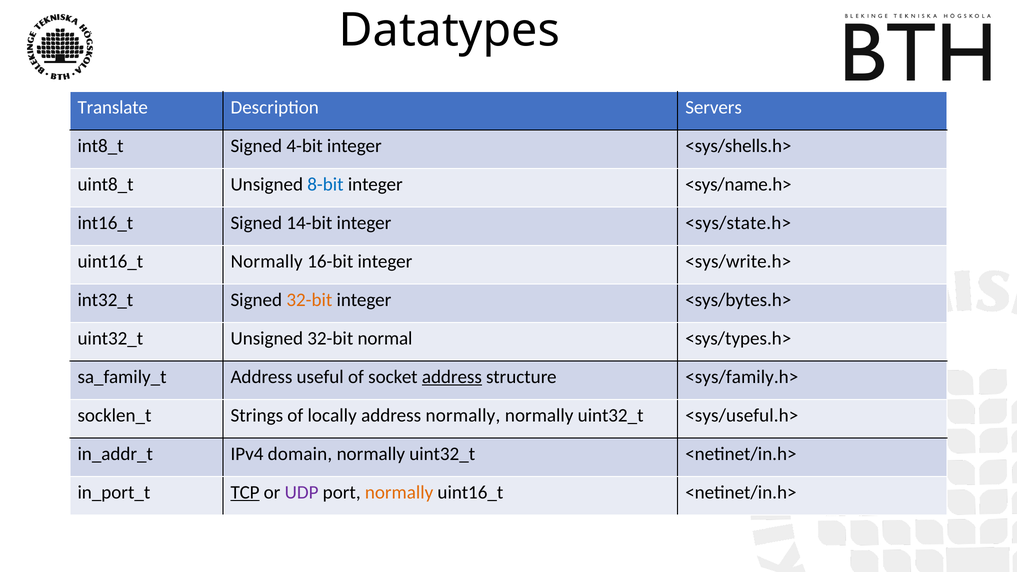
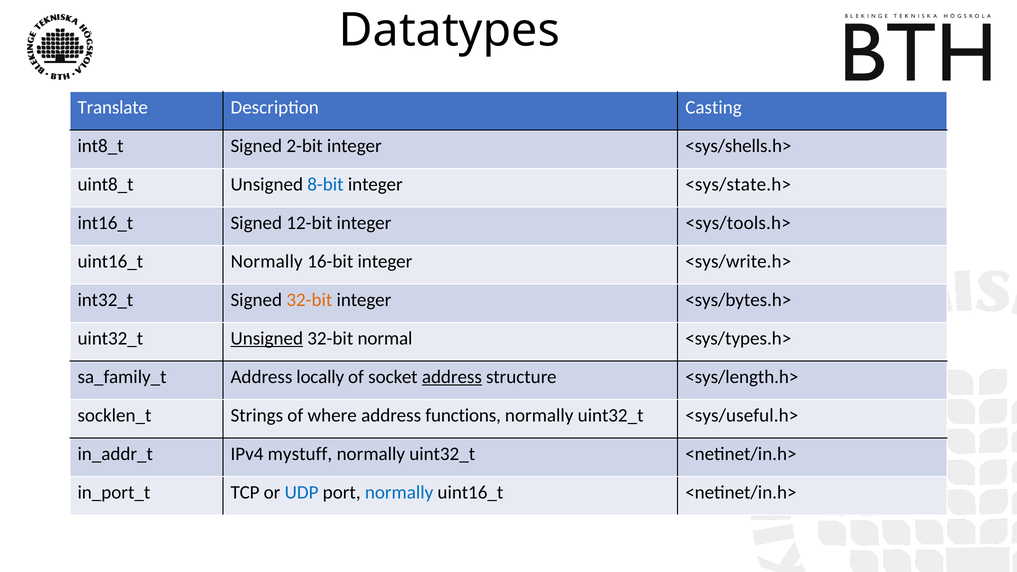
Servers: Servers -> Casting
4-bit: 4-bit -> 2-bit
<sys/name.h>: <sys/name.h> -> <sys/state.h>
14-bit: 14-bit -> 12-bit
<sys/state.h>: <sys/state.h> -> <sys/tools.h>
Unsigned at (267, 338) underline: none -> present
useful: useful -> locally
<sys/family.h>: <sys/family.h> -> <sys/length.h>
locally: locally -> where
address normally: normally -> functions
domain: domain -> mystuff
TCP underline: present -> none
UDP colour: purple -> blue
normally at (399, 492) colour: orange -> blue
